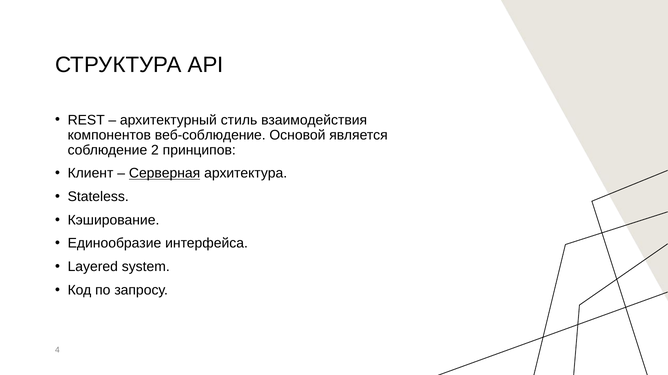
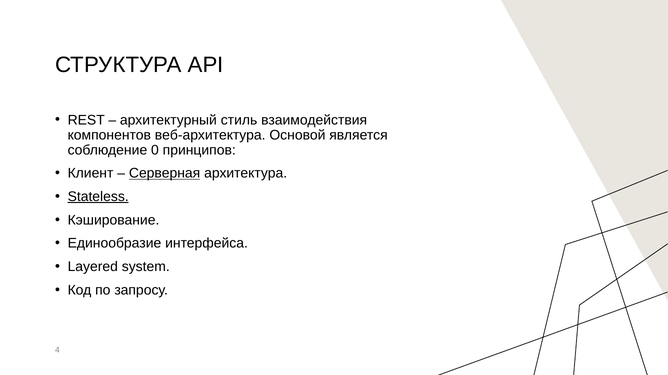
веб-соблюдение: веб-соблюдение -> веб-архитектура
2: 2 -> 0
Stateless underline: none -> present
